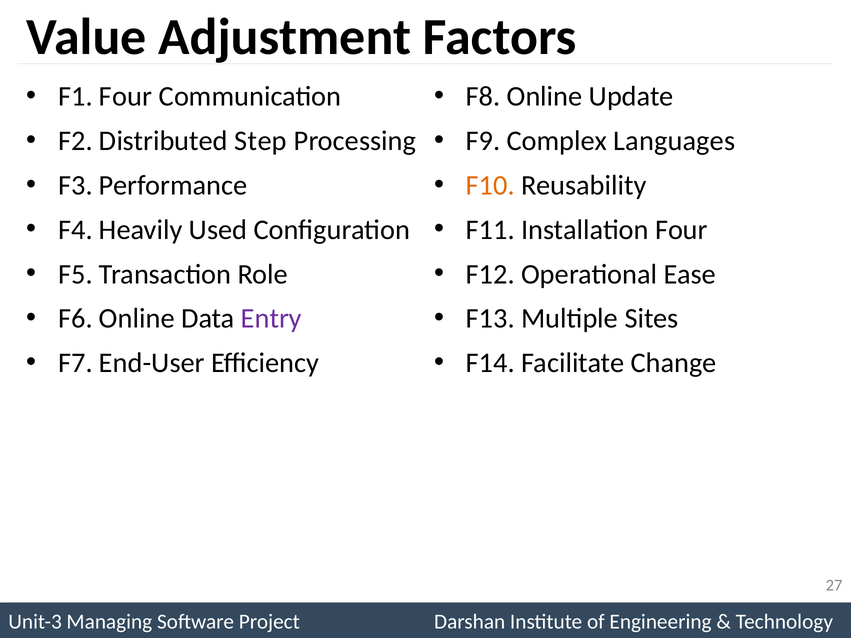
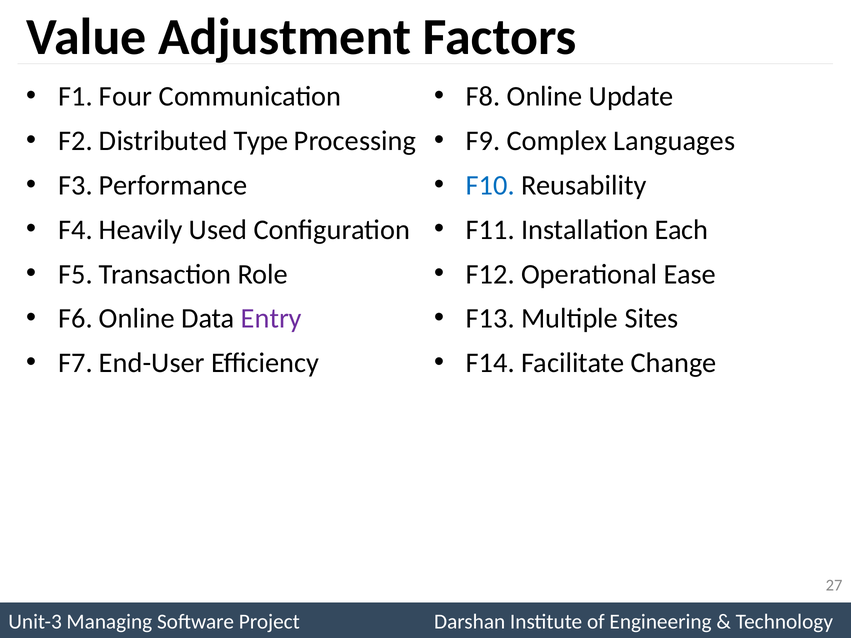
Step: Step -> Type
F10 colour: orange -> blue
Installation Four: Four -> Each
